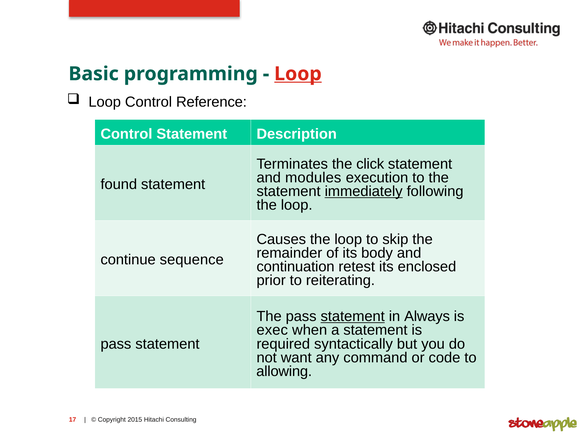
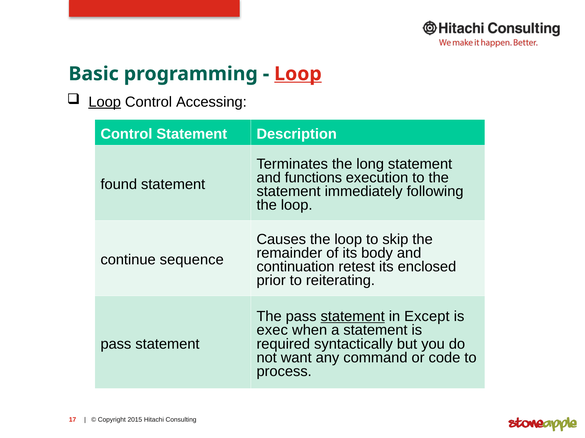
Loop at (105, 102) underline: none -> present
Reference: Reference -> Accessing
click: click -> long
modules: modules -> functions
immediately underline: present -> none
Always: Always -> Except
allowing: allowing -> process
